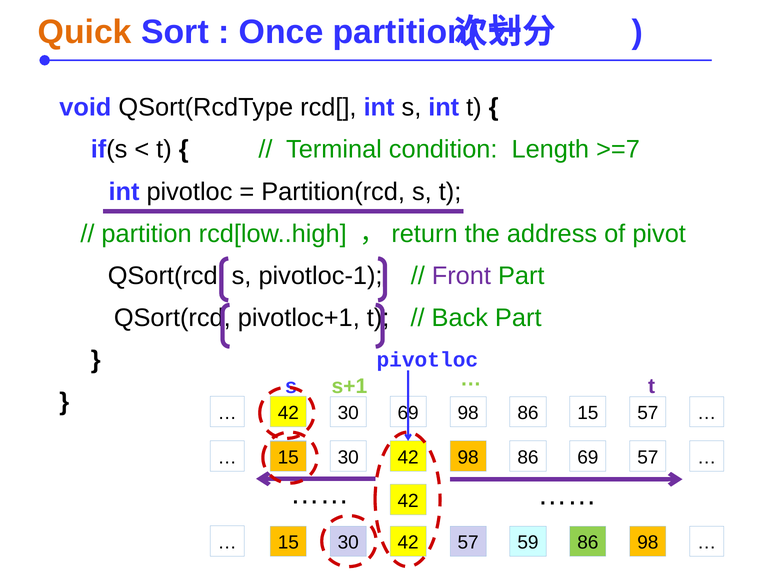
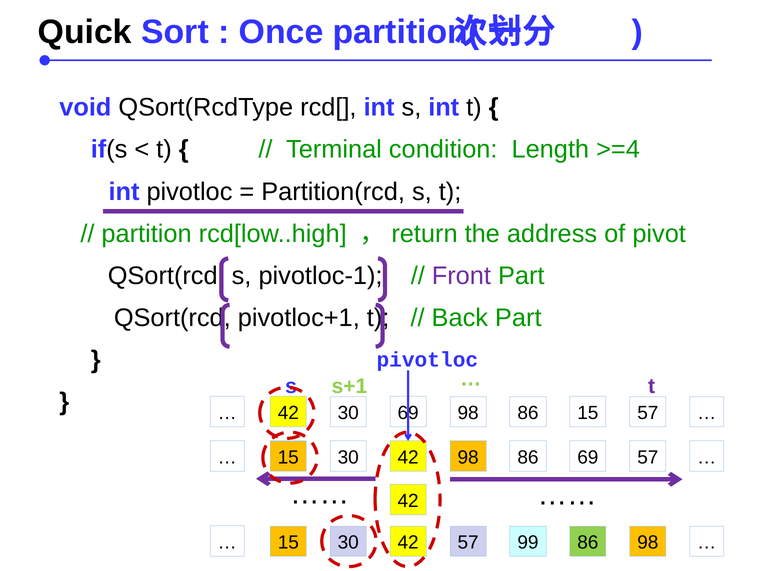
Quick colour: orange -> black
>=7: >=7 -> >=4
59: 59 -> 99
